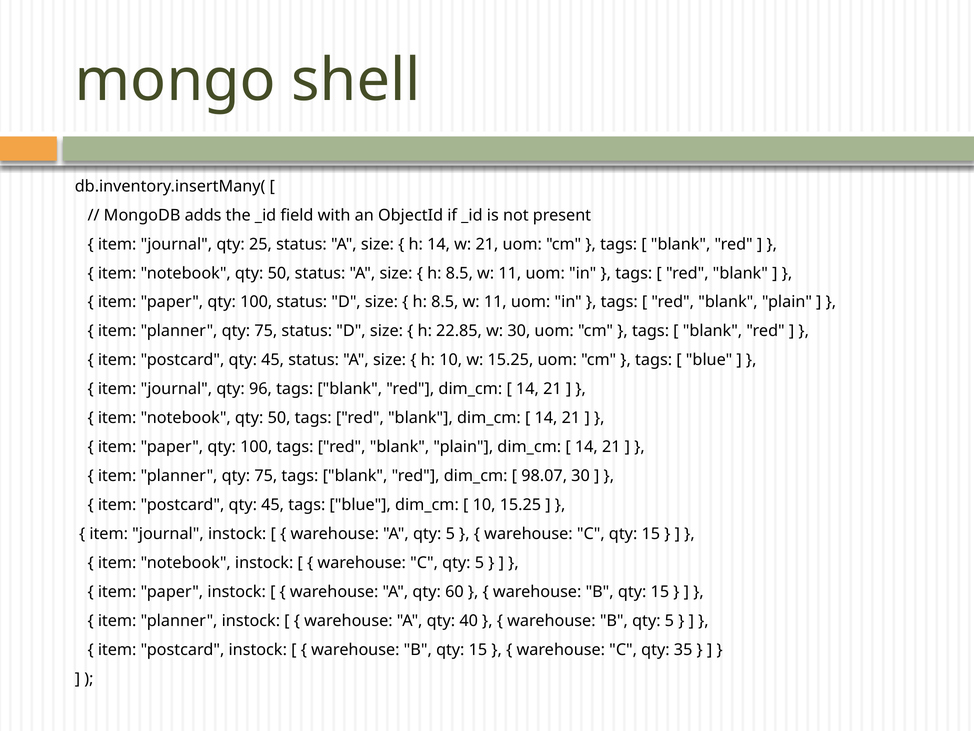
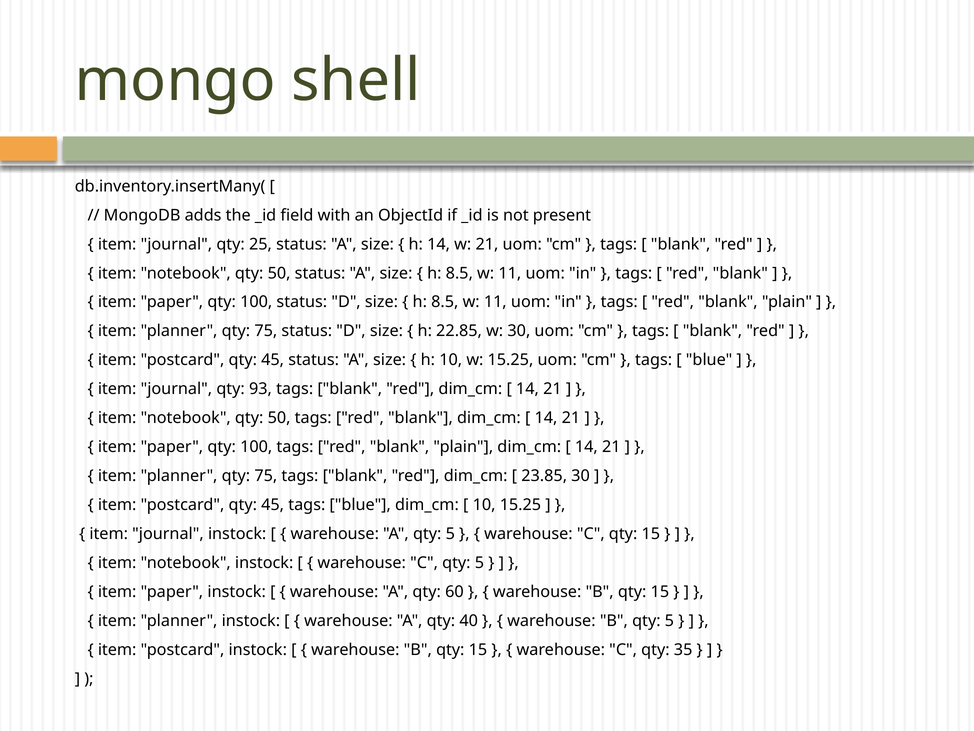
96: 96 -> 93
98.07: 98.07 -> 23.85
